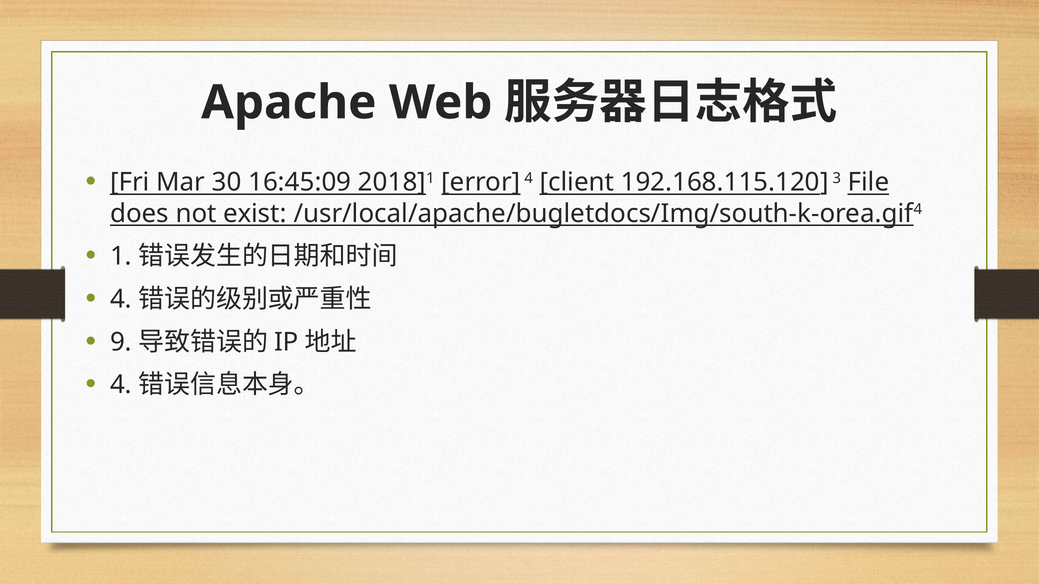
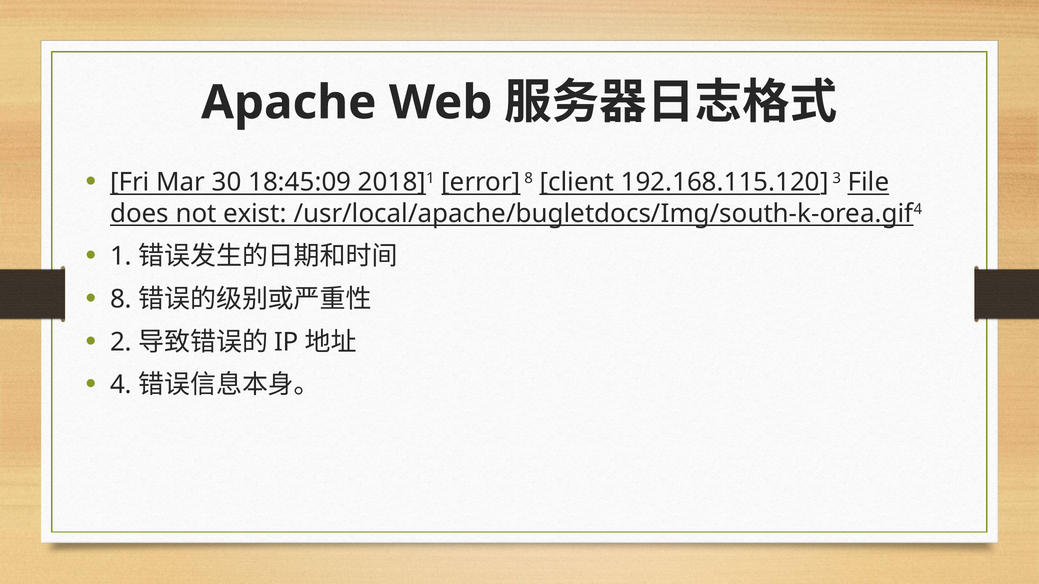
16:45:09: 16:45:09 -> 18:45:09
error 4: 4 -> 8
4 at (121, 299): 4 -> 8
9: 9 -> 2
